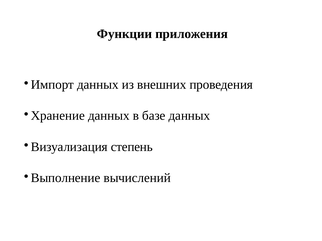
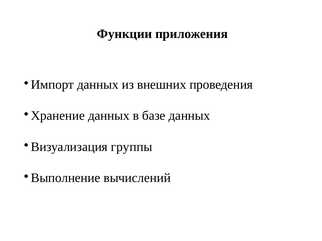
степень: степень -> группы
